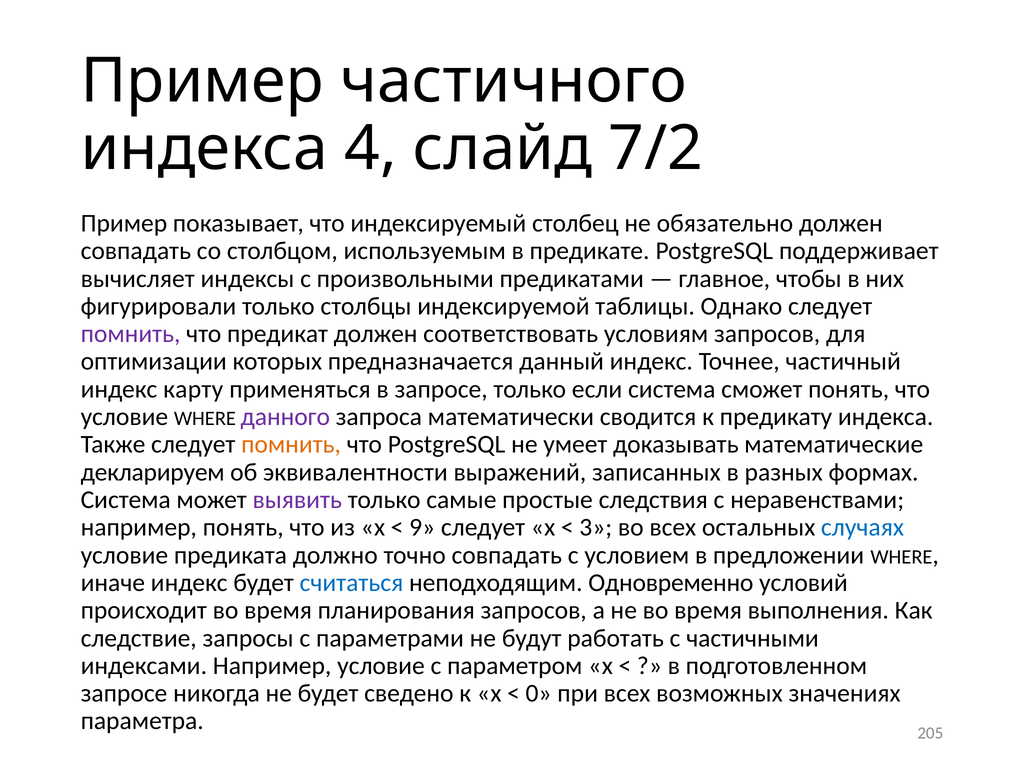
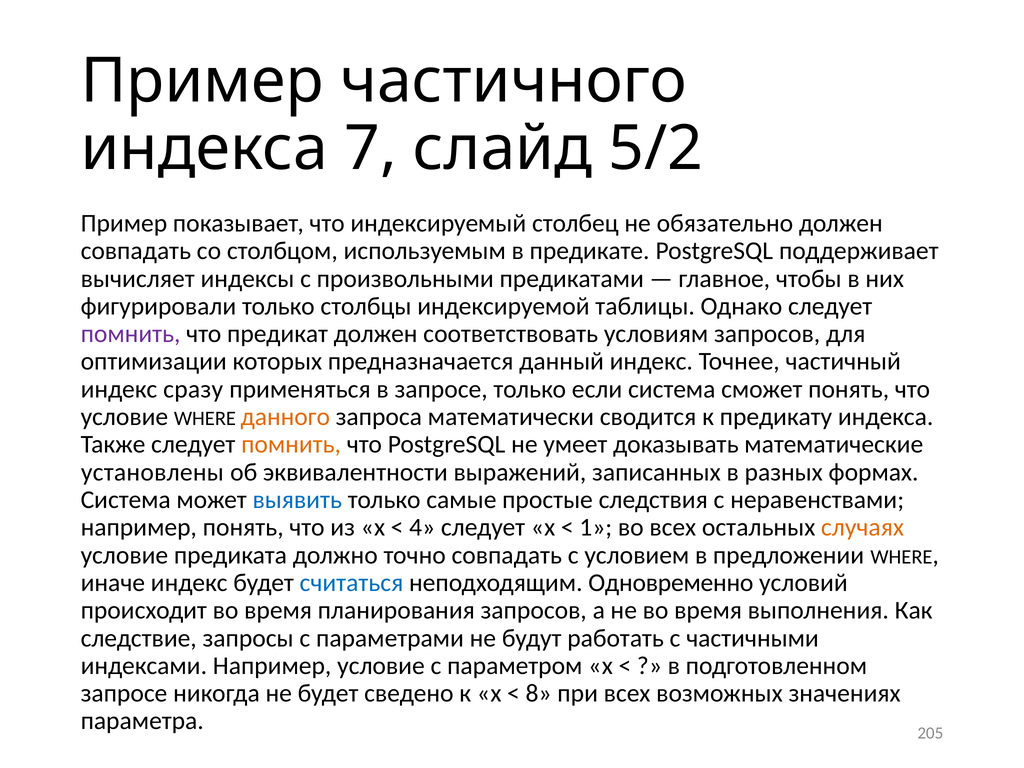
4: 4 -> 7
7/2: 7/2 -> 5/2
карту: карту -> сразу
данного colour: purple -> orange
декларируем: декларируем -> установлены
выявить colour: purple -> blue
9: 9 -> 4
3: 3 -> 1
случаях colour: blue -> orange
0: 0 -> 8
